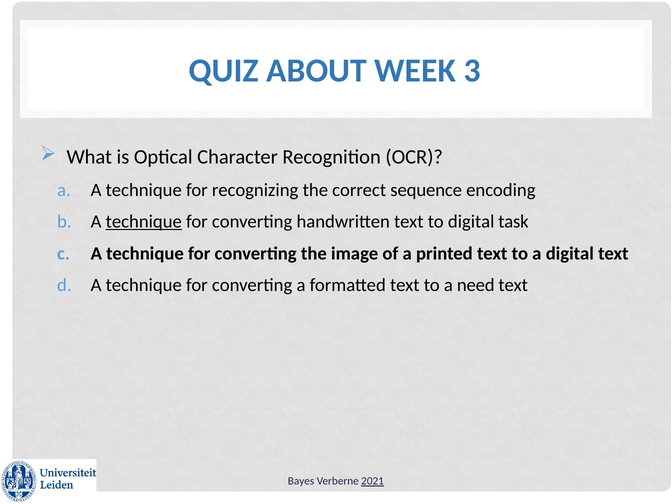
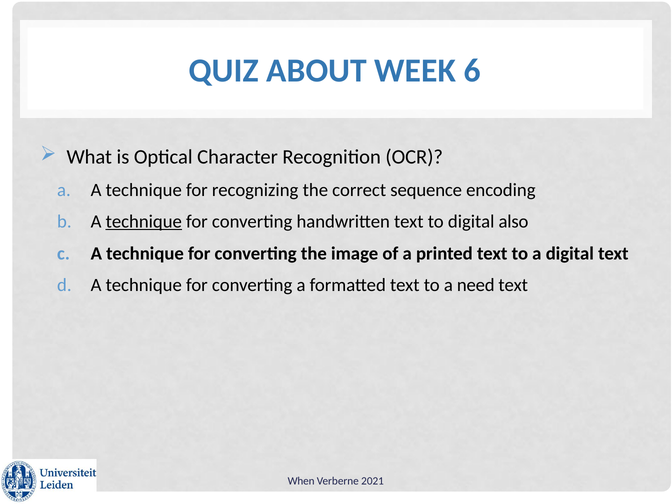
3: 3 -> 6
task: task -> also
Bayes: Bayes -> When
2021 underline: present -> none
